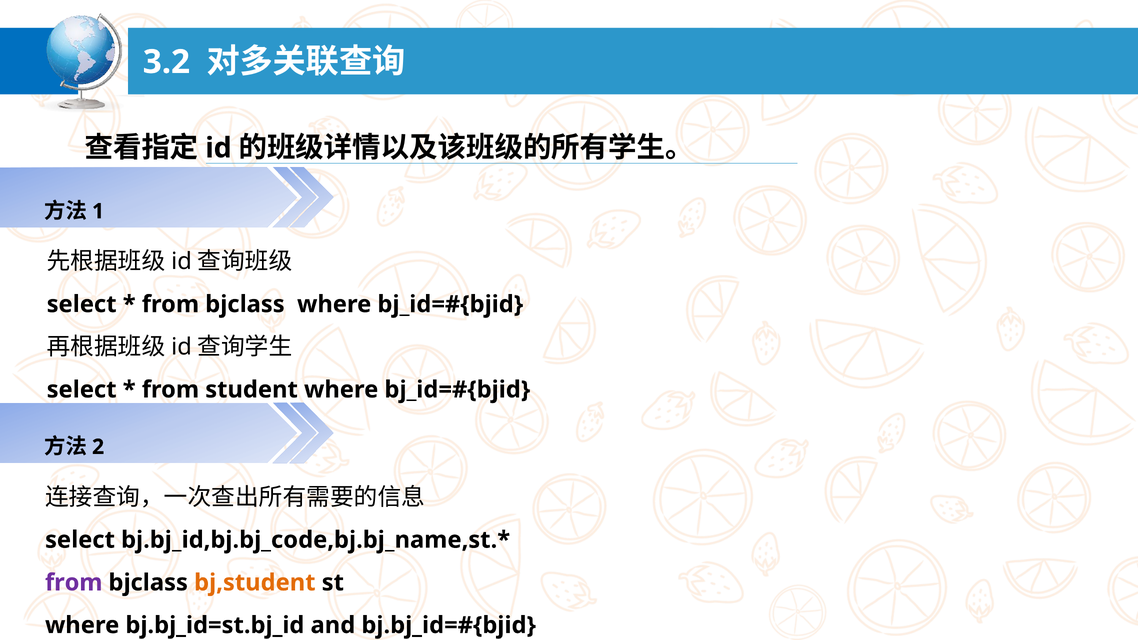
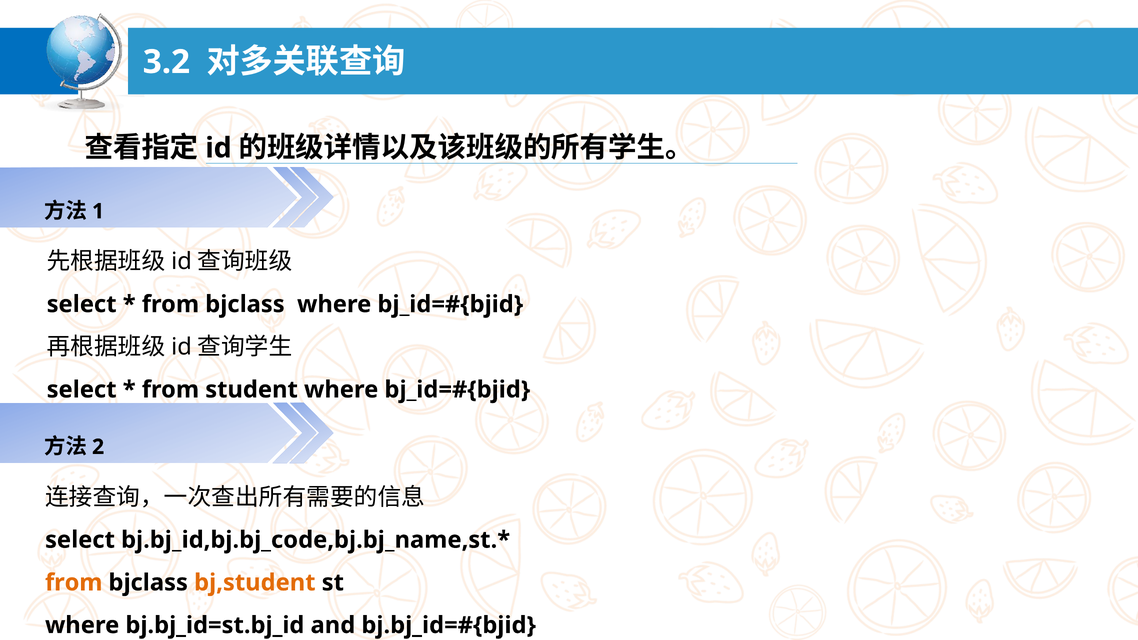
from at (74, 583) colour: purple -> orange
